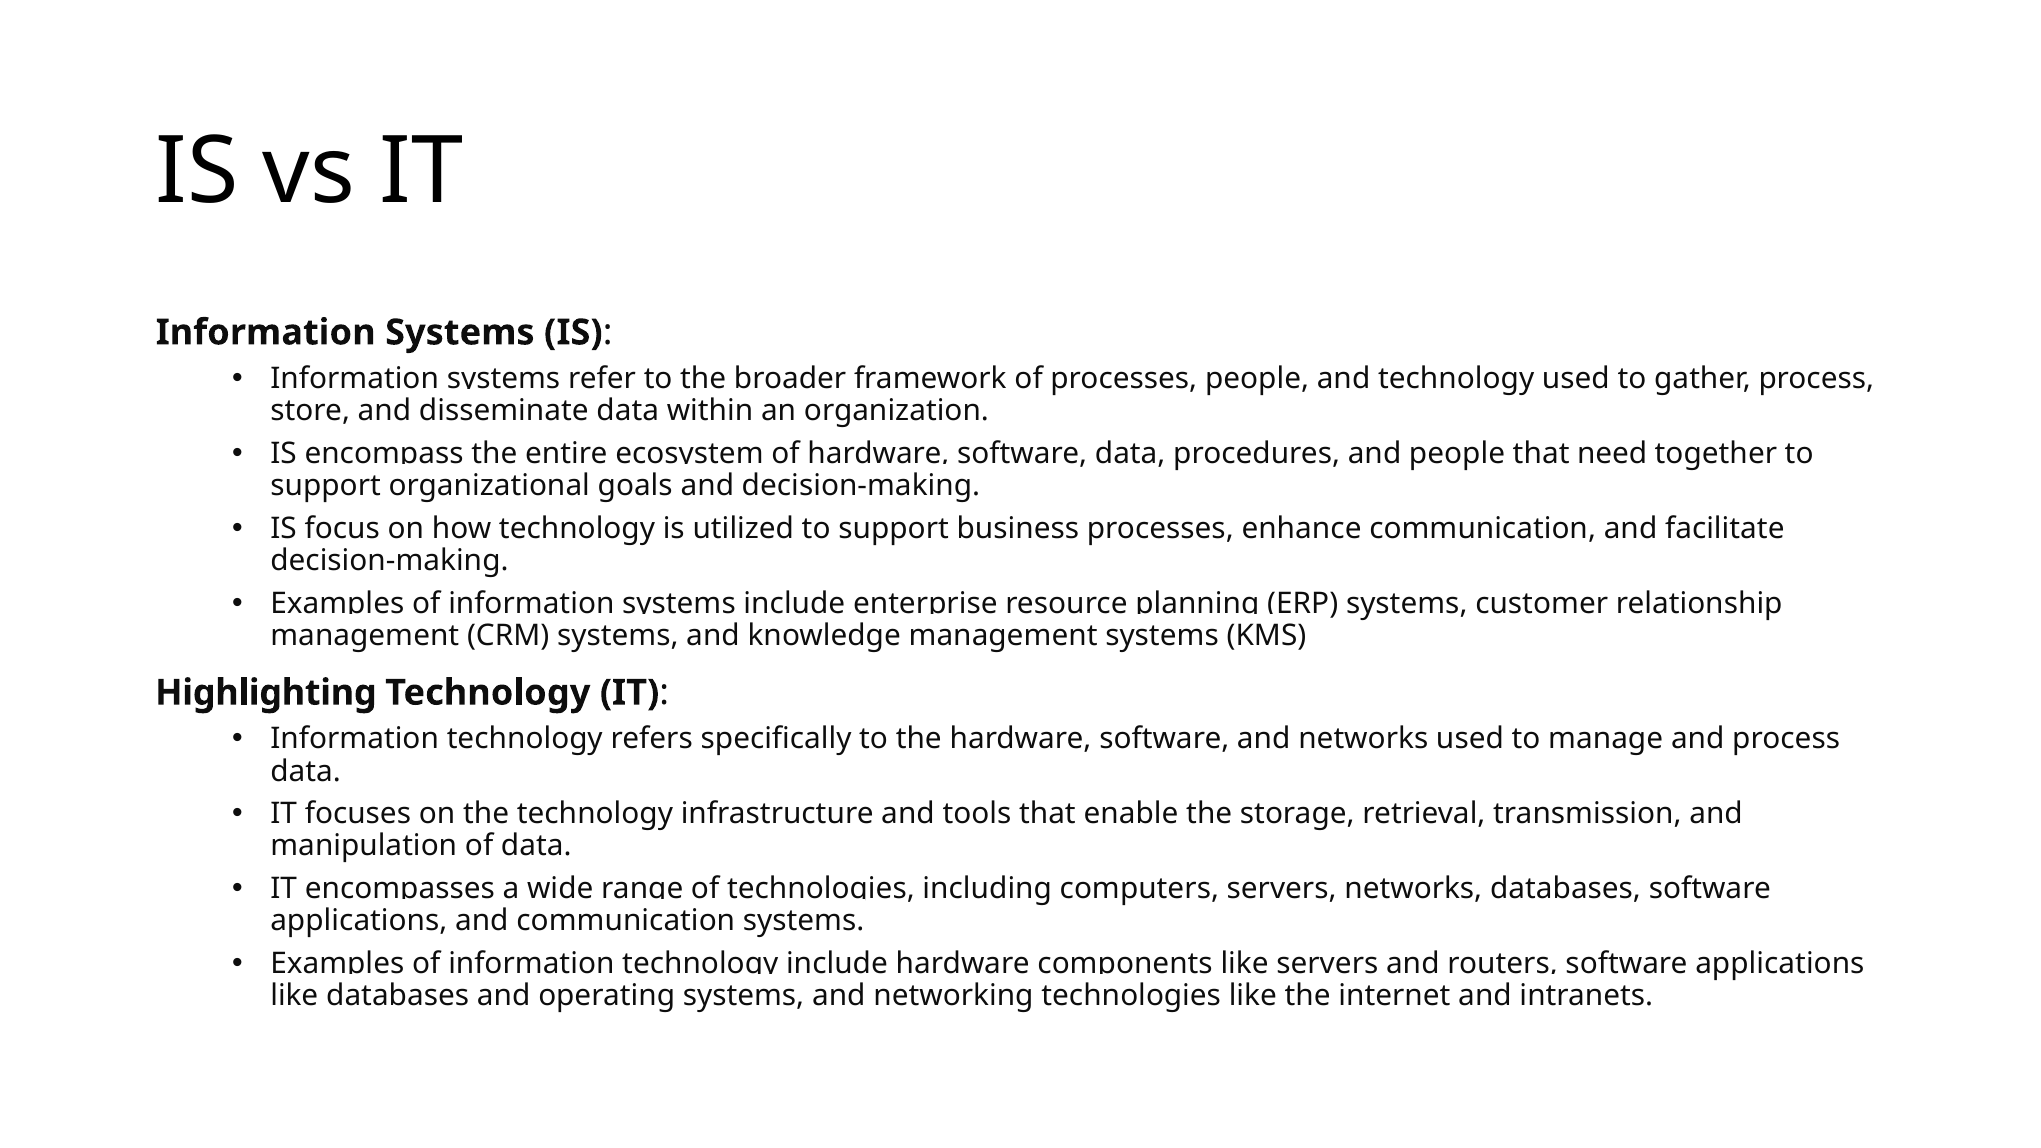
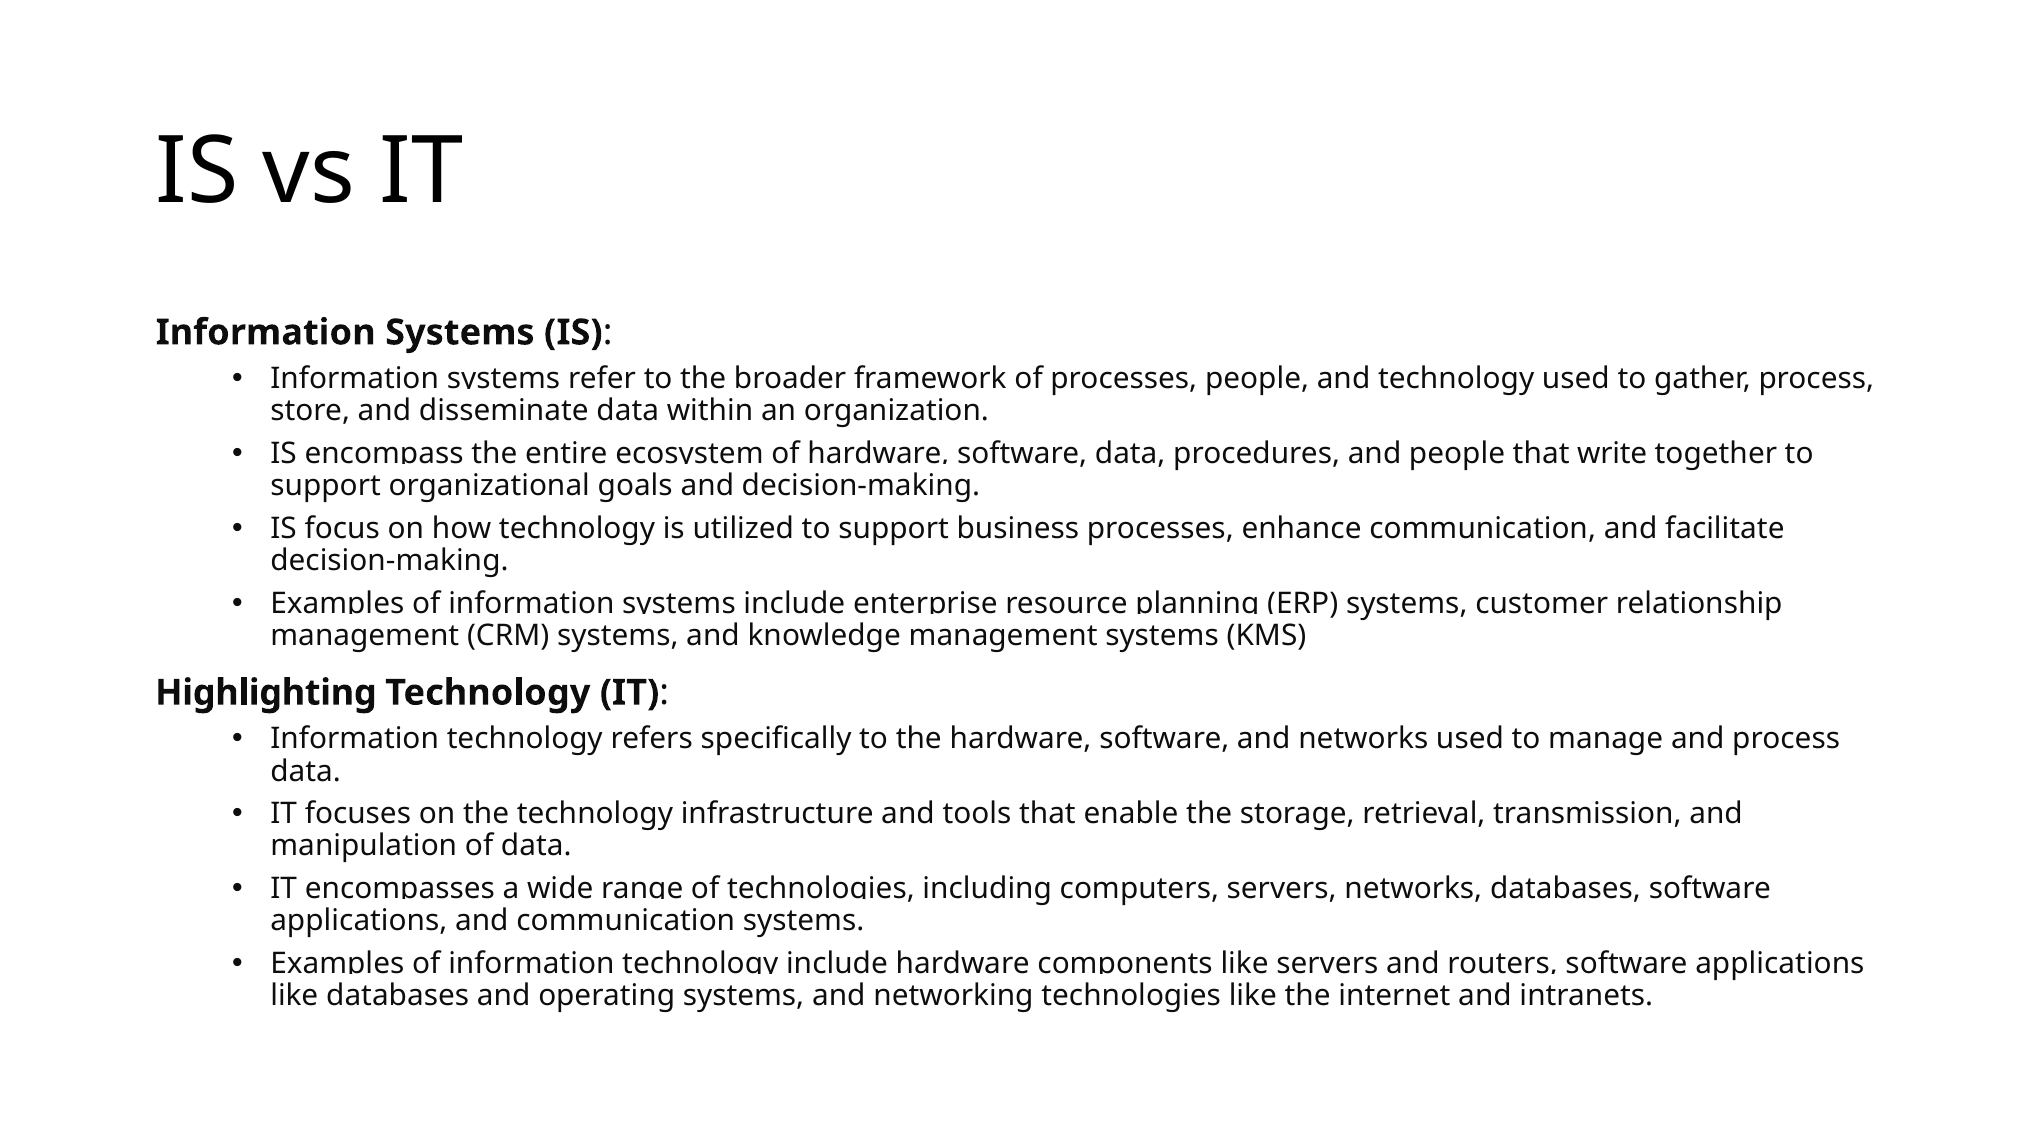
need: need -> write
